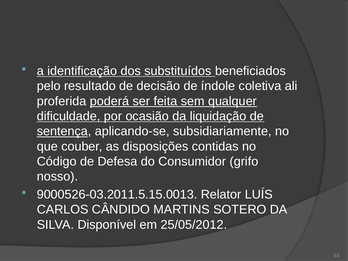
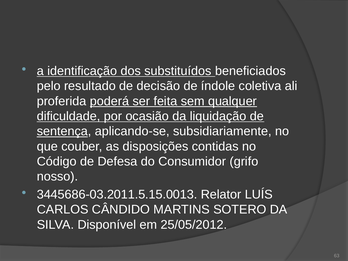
9000526-03.2011.5.15.0013: 9000526-03.2011.5.15.0013 -> 3445686-03.2011.5.15.0013
